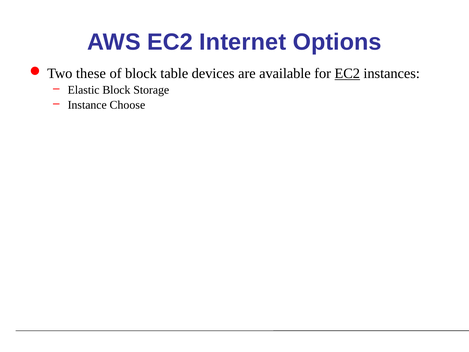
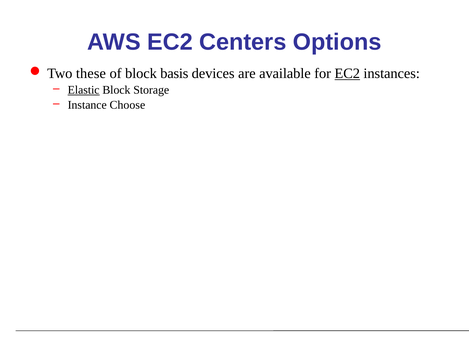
Internet: Internet -> Centers
table: table -> basis
Elastic underline: none -> present
